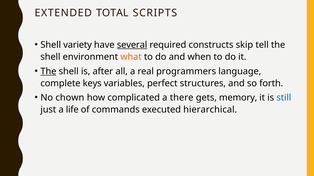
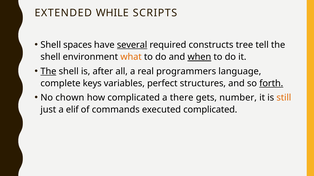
TOTAL: TOTAL -> WHILE
variety: variety -> spaces
skip: skip -> tree
when underline: none -> present
forth underline: none -> present
memory: memory -> number
still colour: blue -> orange
life: life -> elif
executed hierarchical: hierarchical -> complicated
